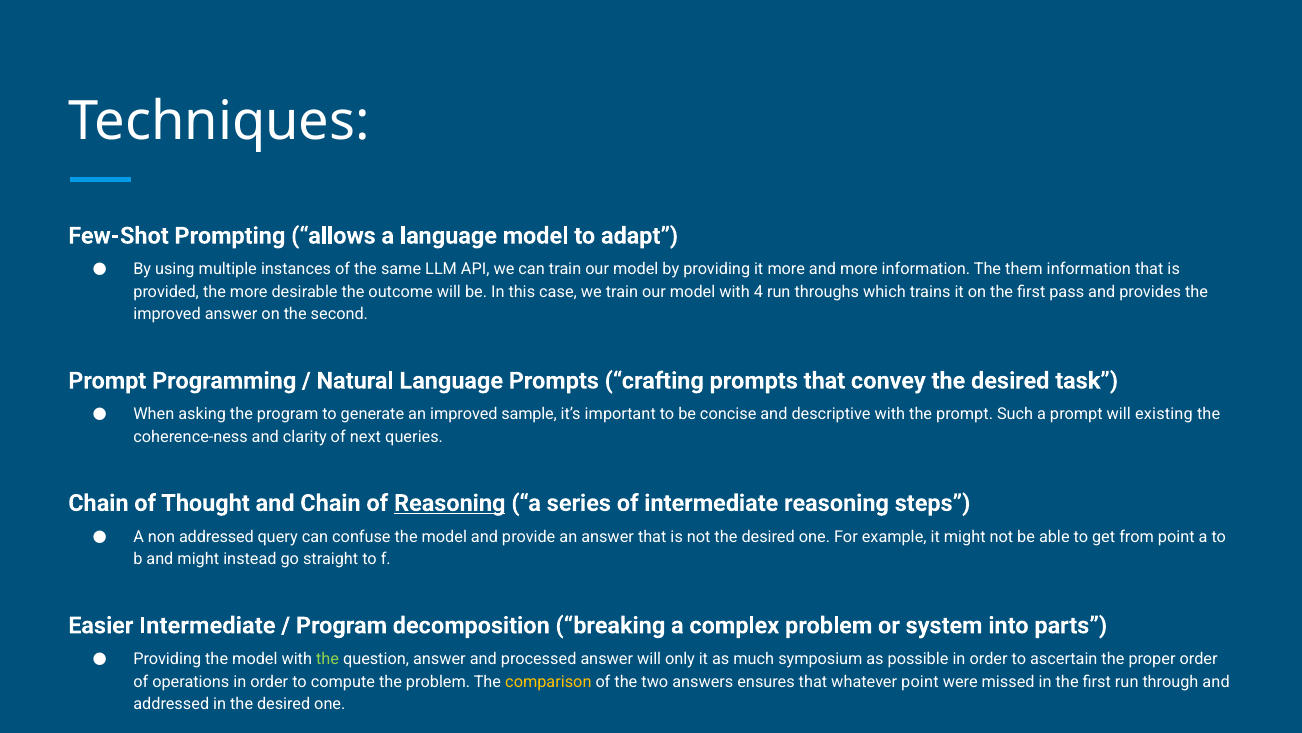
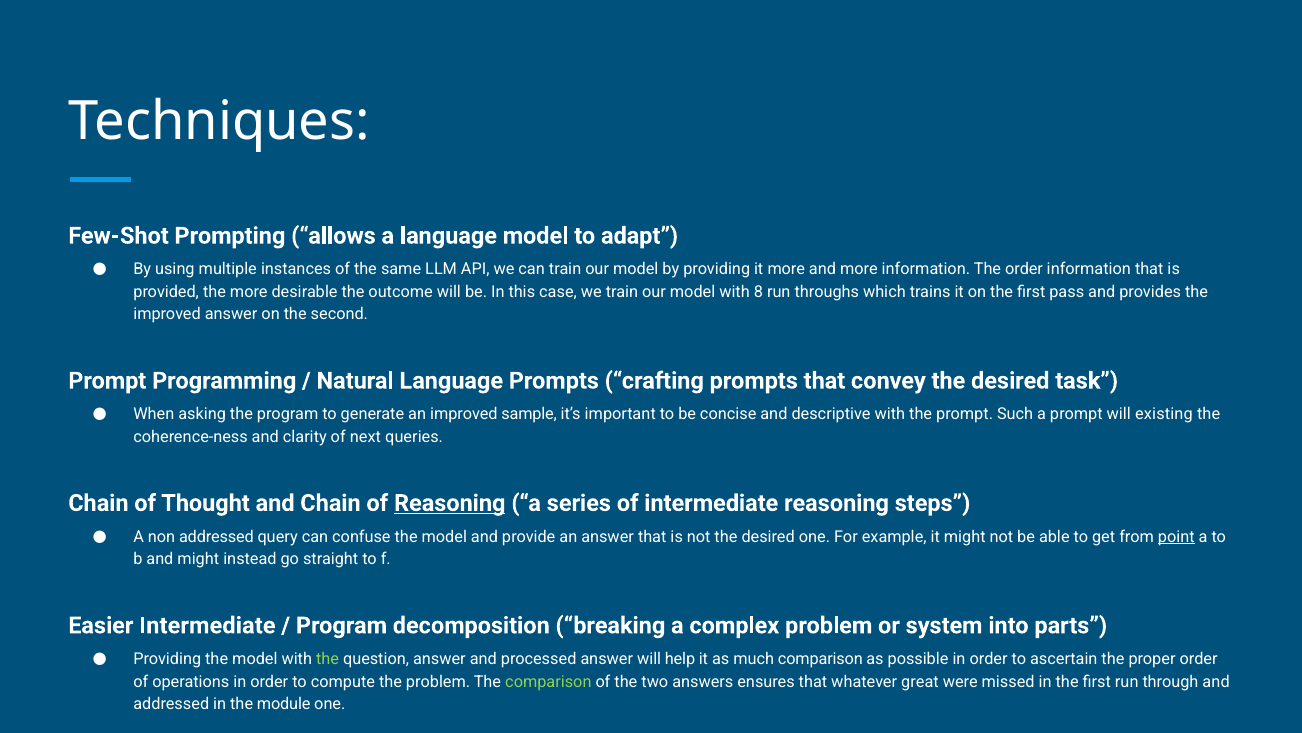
The them: them -> order
4: 4 -> 8
point at (1176, 536) underline: none -> present
only: only -> help
much symposium: symposium -> comparison
comparison at (548, 681) colour: yellow -> light green
whatever point: point -> great
in the desired: desired -> module
